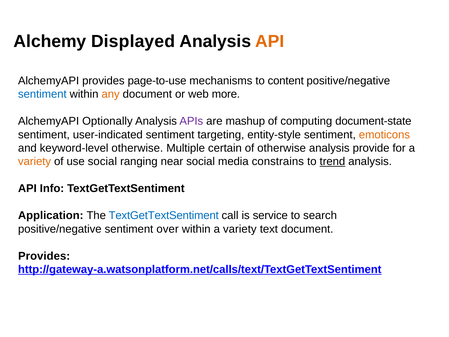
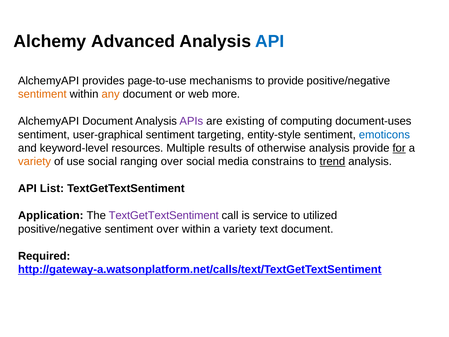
Displayed: Displayed -> Advanced
API at (270, 41) colour: orange -> blue
to content: content -> provide
sentiment at (42, 94) colour: blue -> orange
AlchemyAPI Optionally: Optionally -> Document
mashup: mashup -> existing
document-state: document-state -> document-uses
user-indicated: user-indicated -> user-graphical
emoticons colour: orange -> blue
keyword-level otherwise: otherwise -> resources
certain: certain -> results
for underline: none -> present
ranging near: near -> over
Info: Info -> List
TextGetTextSentiment at (164, 215) colour: blue -> purple
search: search -> utilized
Provides at (44, 256): Provides -> Required
